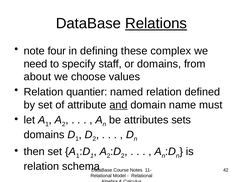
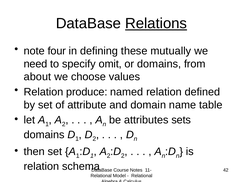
complex: complex -> mutually
staff: staff -> omit
quantier: quantier -> produce
and underline: present -> none
must: must -> table
